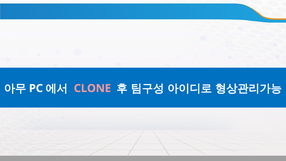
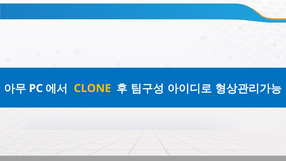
CLONE colour: pink -> yellow
